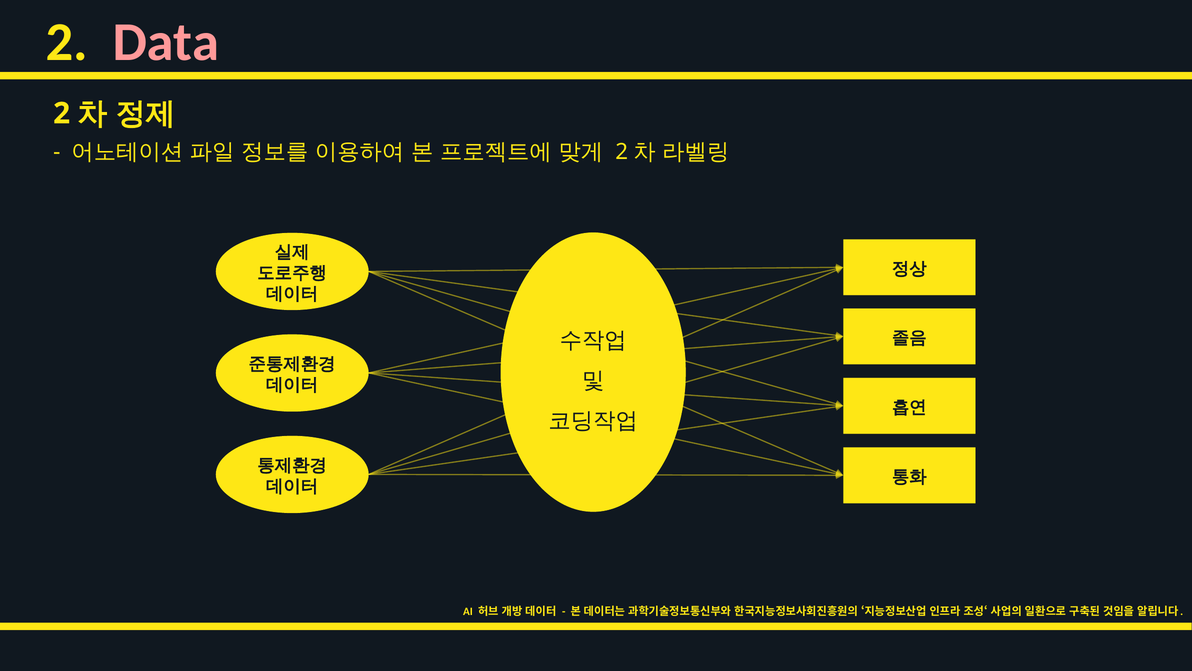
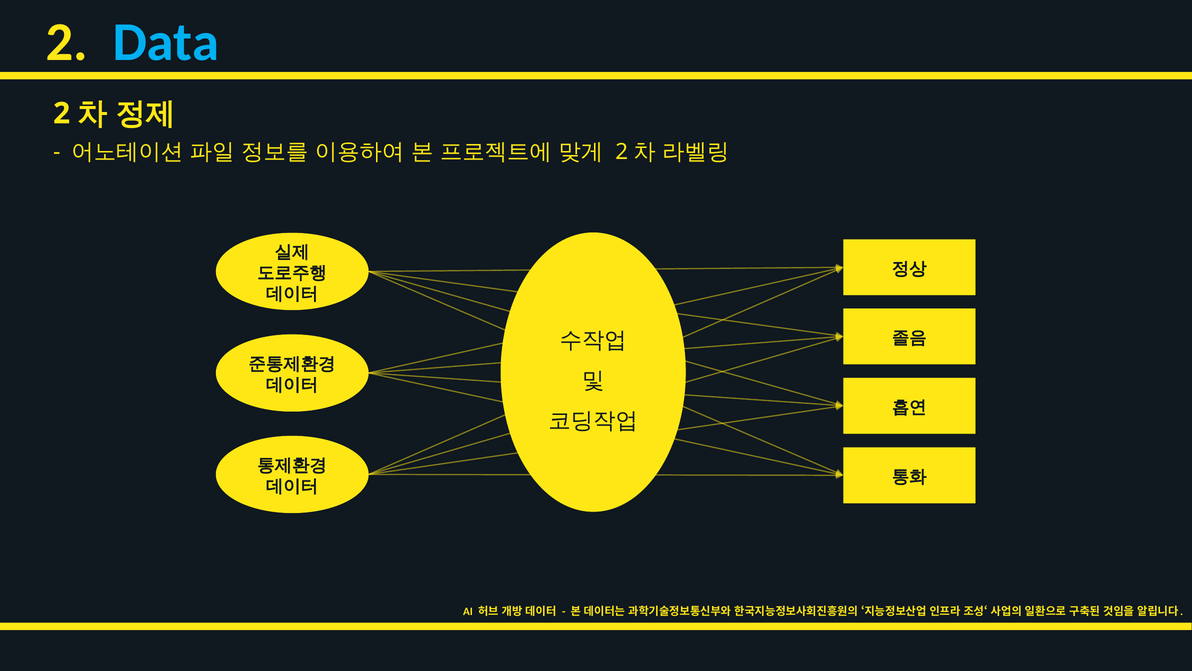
Data colour: pink -> light blue
